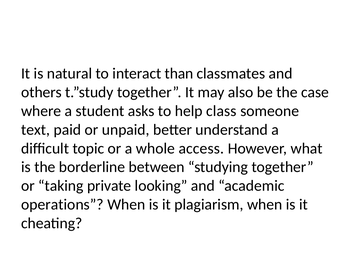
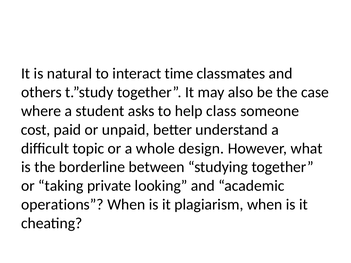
than: than -> time
text: text -> cost
access: access -> design
